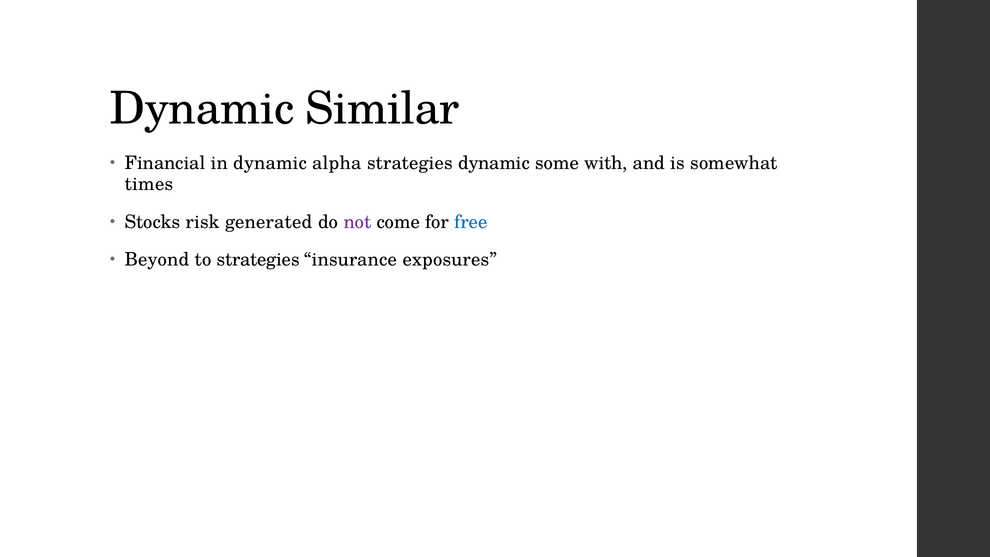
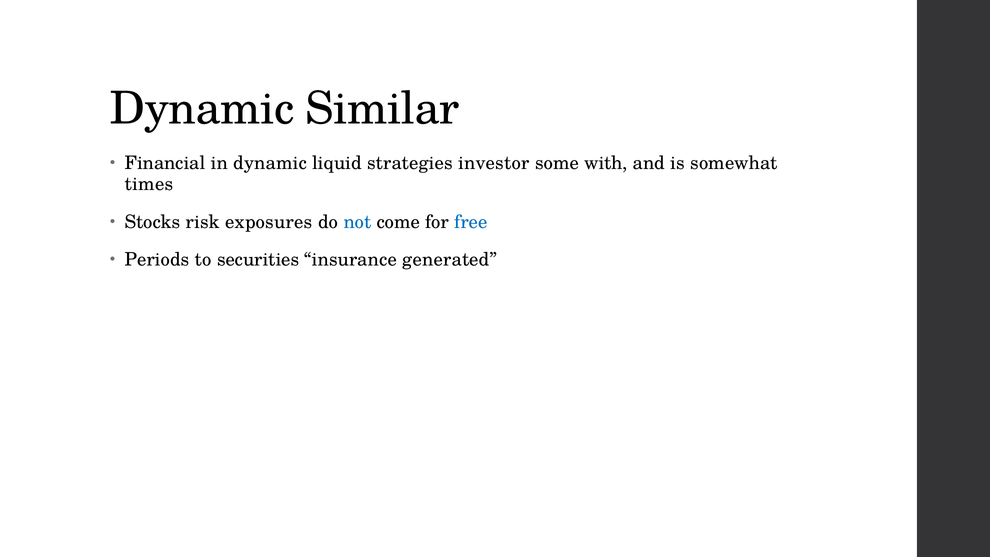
alpha: alpha -> liquid
strategies dynamic: dynamic -> investor
generated: generated -> exposures
not colour: purple -> blue
Beyond: Beyond -> Periods
to strategies: strategies -> securities
exposures: exposures -> generated
